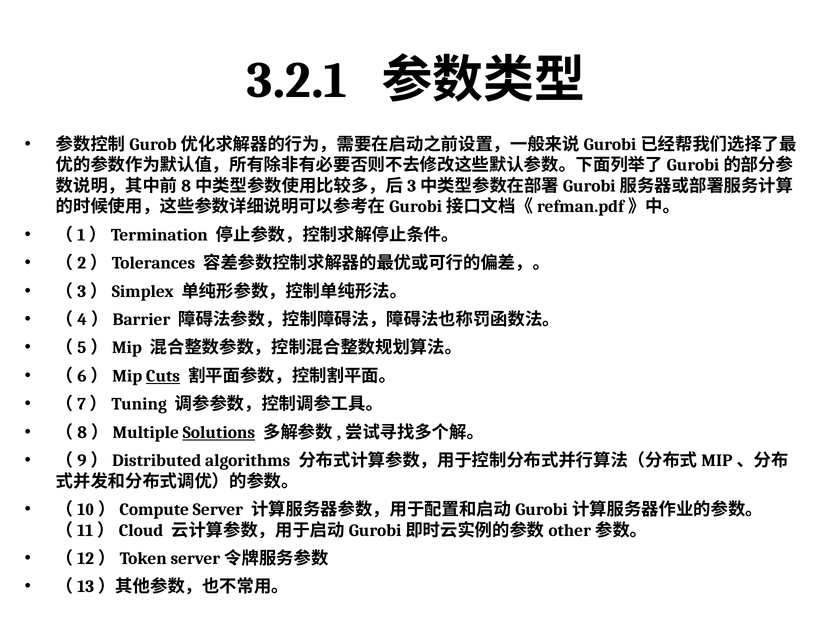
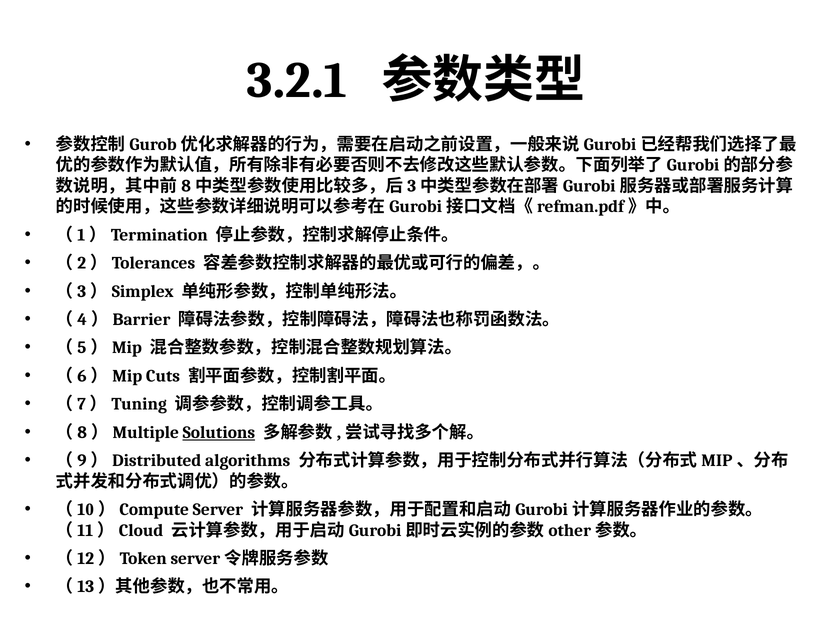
Cuts underline: present -> none
